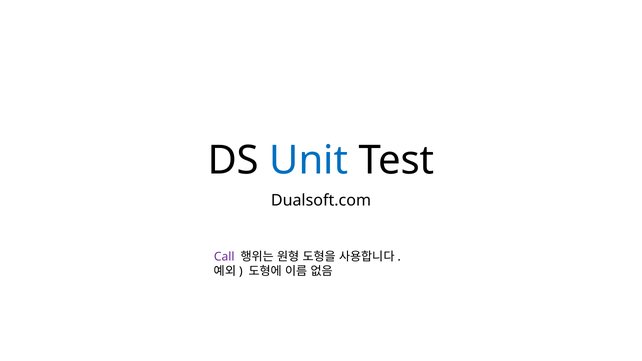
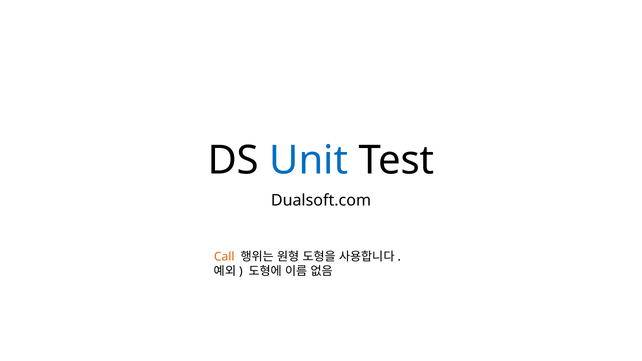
Call colour: purple -> orange
